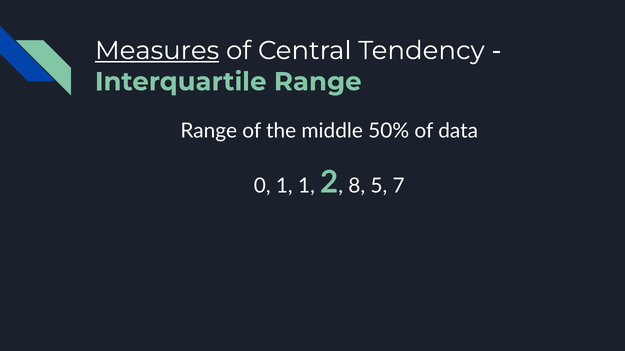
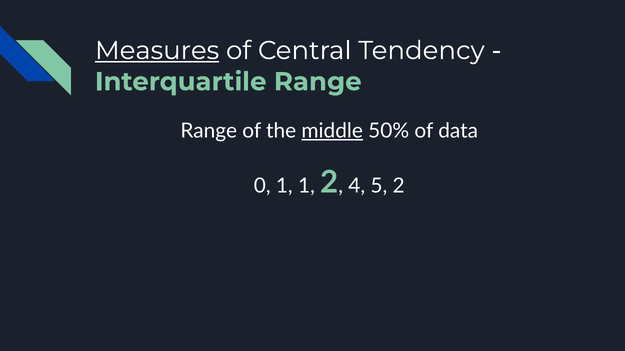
middle underline: none -> present
8: 8 -> 4
5 7: 7 -> 2
